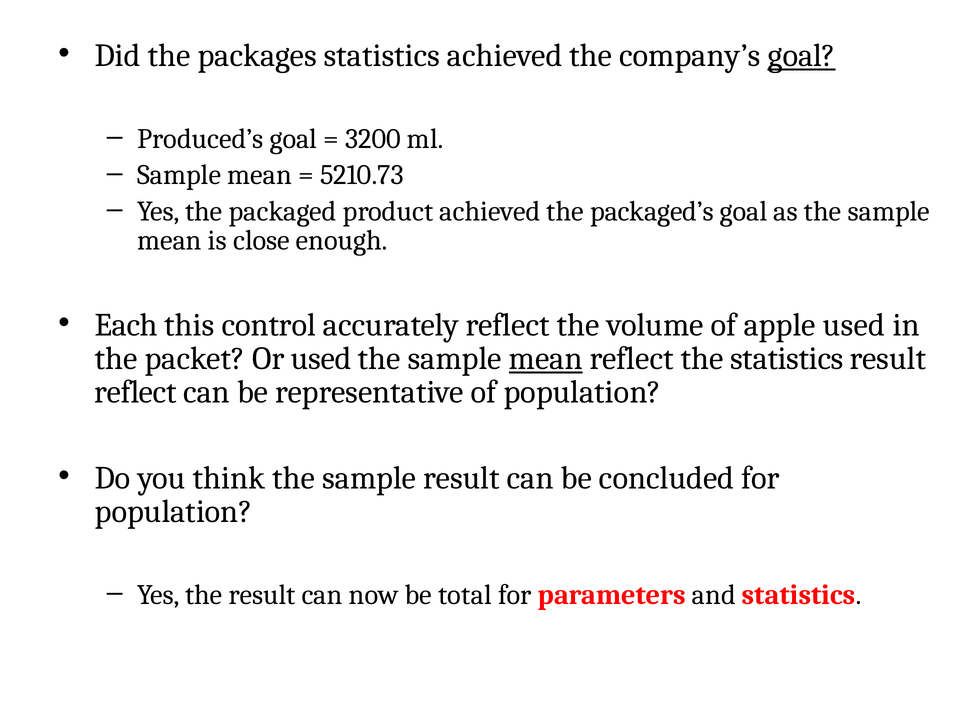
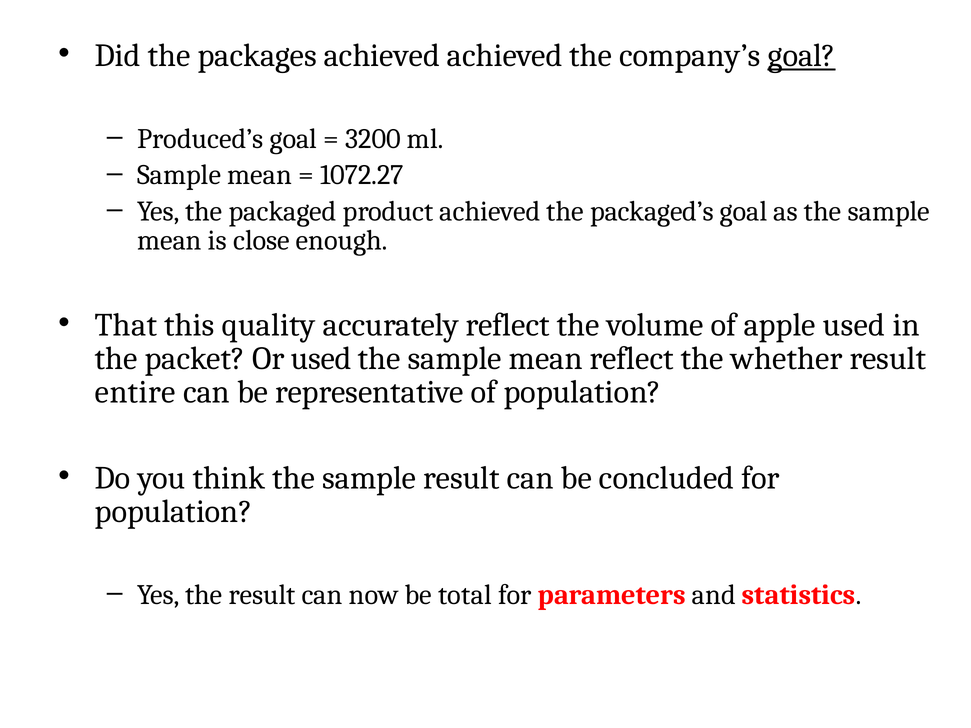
packages statistics: statistics -> achieved
5210.73: 5210.73 -> 1072.27
Each: Each -> That
control: control -> quality
mean at (546, 359) underline: present -> none
the statistics: statistics -> whether
reflect at (136, 392): reflect -> entire
